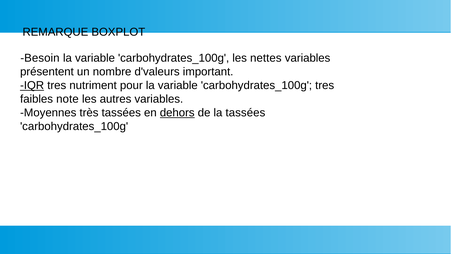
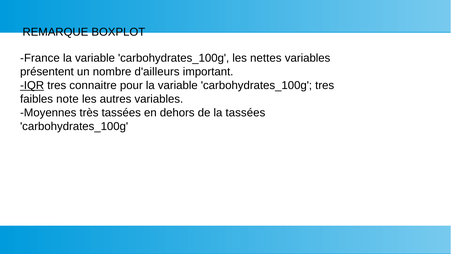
Besoin: Besoin -> France
d'valeurs: d'valeurs -> d'ailleurs
nutriment: nutriment -> connaitre
dehors underline: present -> none
